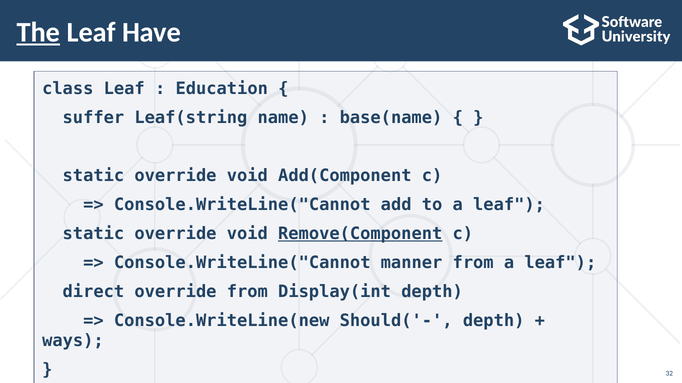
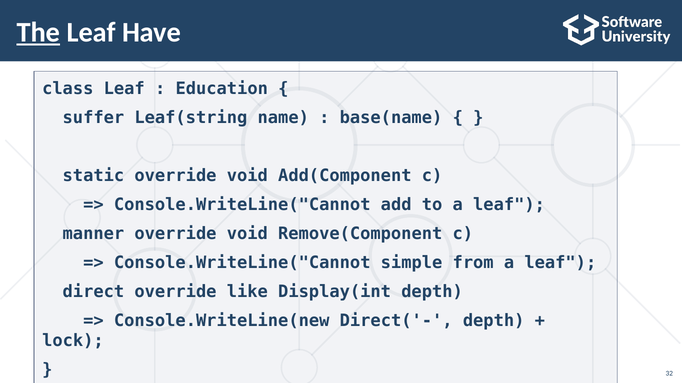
static at (93, 234): static -> manner
Remove(Component underline: present -> none
manner: manner -> simple
override from: from -> like
Should('-: Should('- -> Direct('-
ways: ways -> lock
